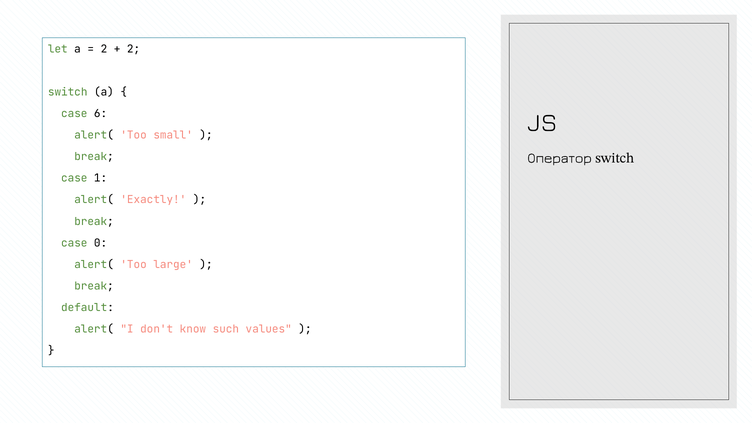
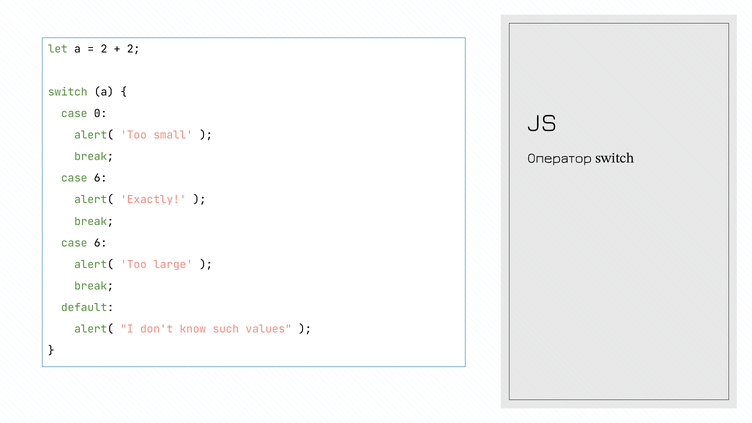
6: 6 -> 0
1 at (101, 178): 1 -> 6
0 at (101, 243): 0 -> 6
